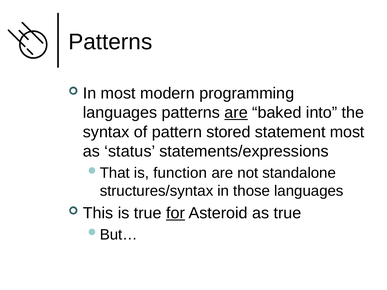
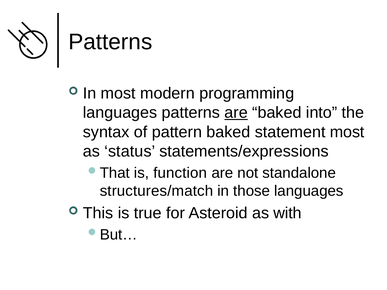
pattern stored: stored -> baked
structures/syntax: structures/syntax -> structures/match
for underline: present -> none
as true: true -> with
